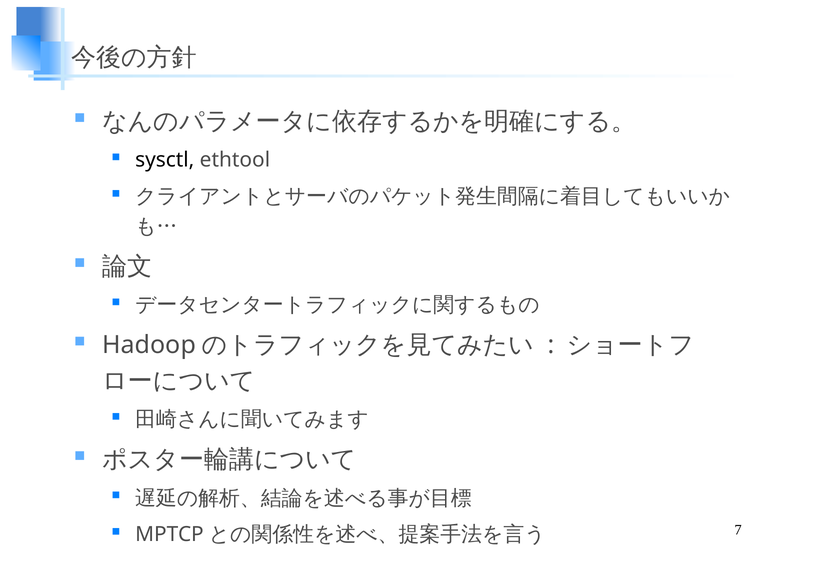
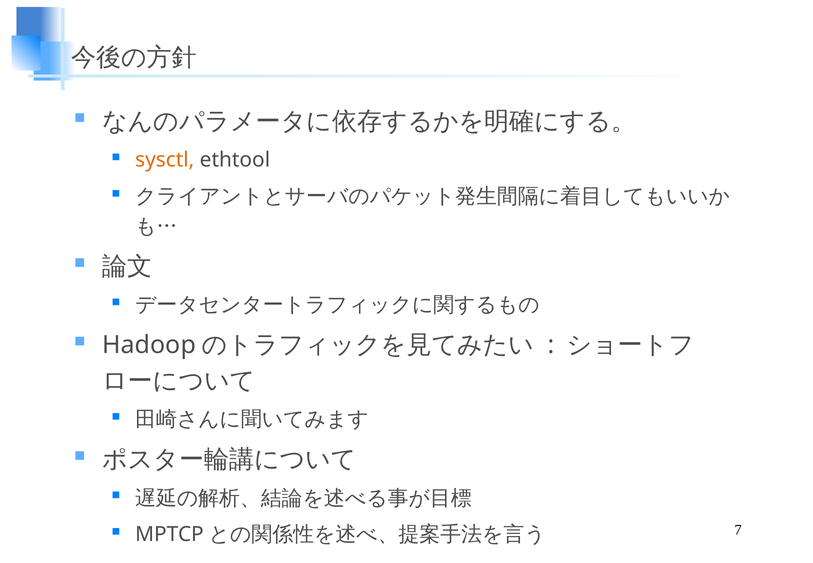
sysctl colour: black -> orange
